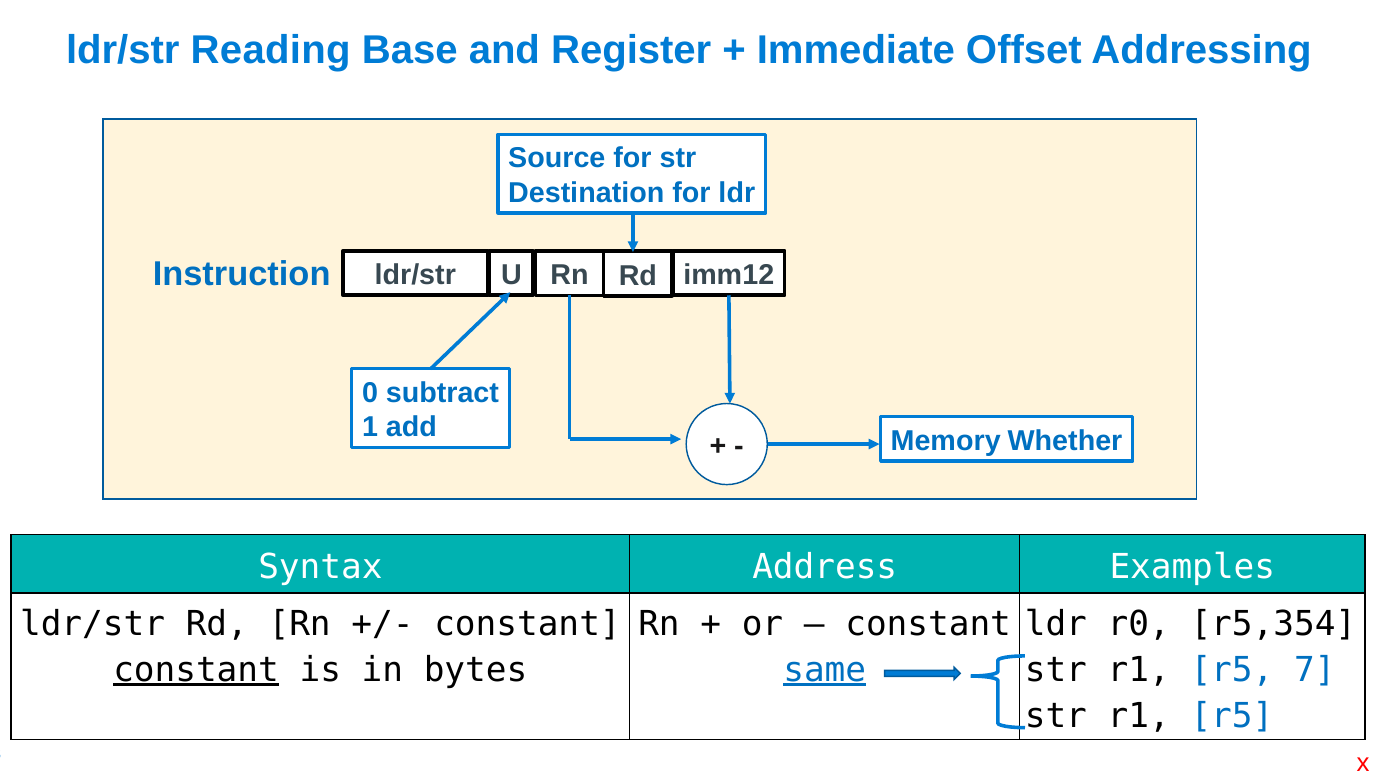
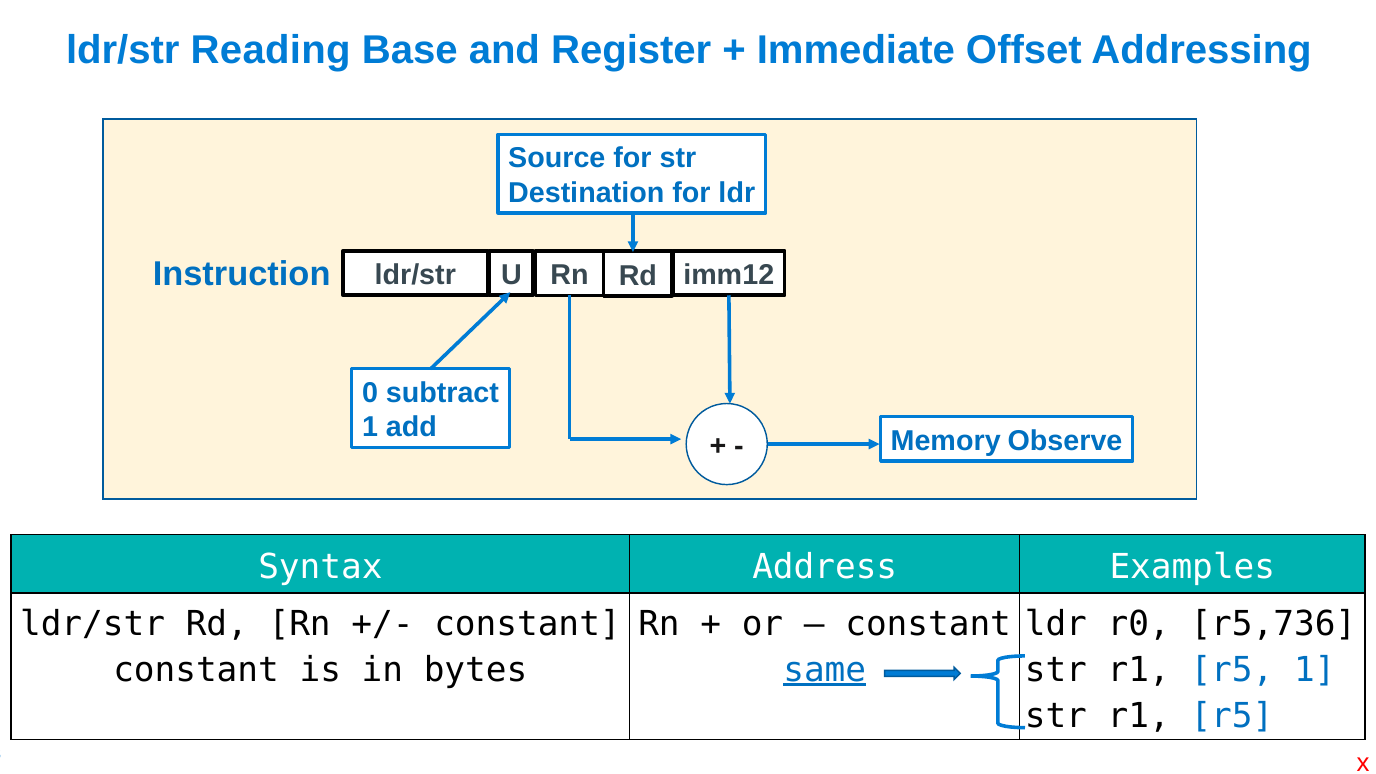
Whether: Whether -> Observe
r5,354: r5,354 -> r5,736
constant at (196, 670) underline: present -> none
r5 7: 7 -> 1
